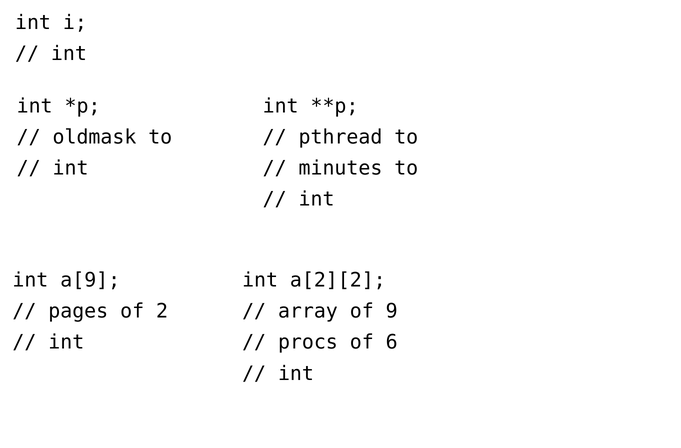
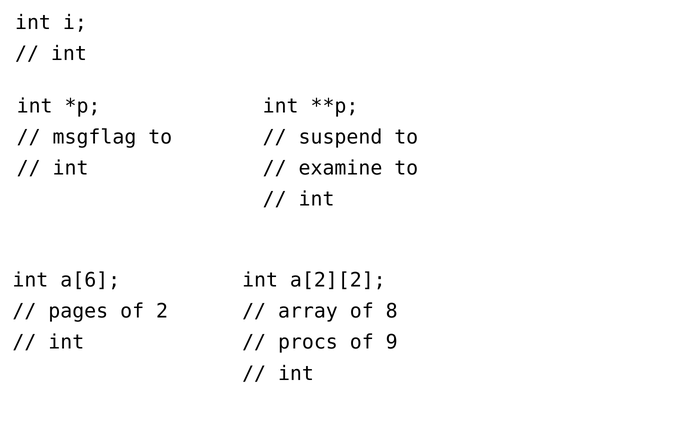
oldmask: oldmask -> msgflag
pthread: pthread -> suspend
minutes: minutes -> examine
a[9: a[9 -> a[6
9: 9 -> 8
6: 6 -> 9
